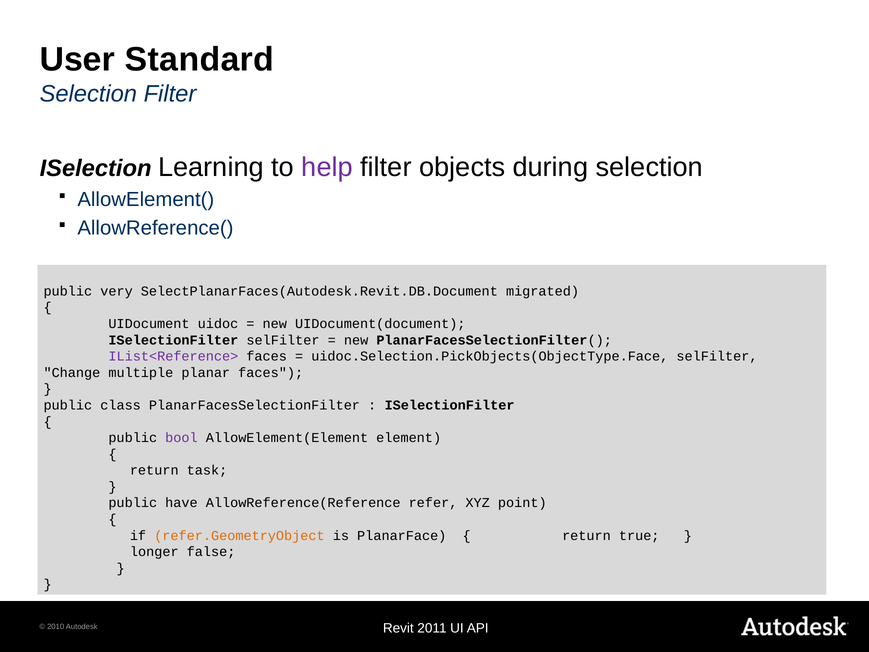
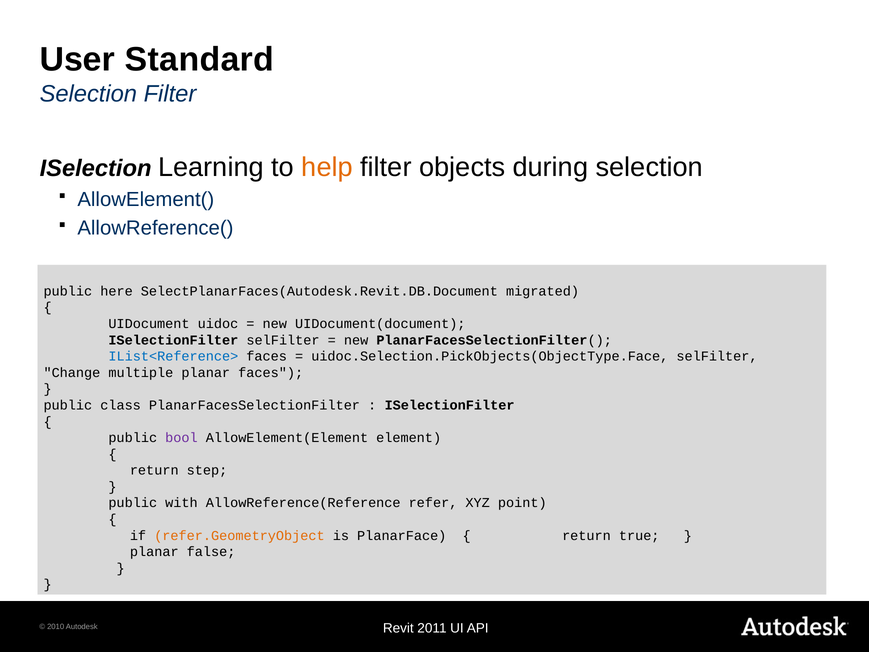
help colour: purple -> orange
very: very -> here
IList<Reference> colour: purple -> blue
task: task -> step
have: have -> with
longer at (154, 552): longer -> planar
